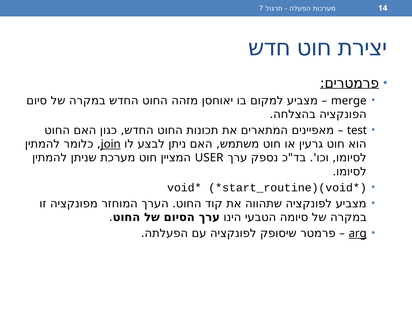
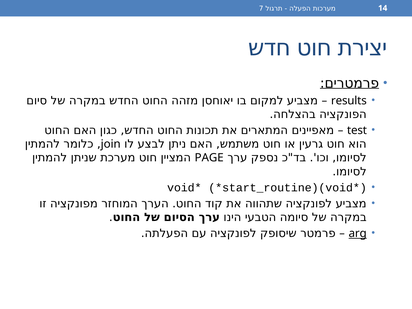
merge: merge -> results
join underline: present -> none
USER: USER -> PAGE
